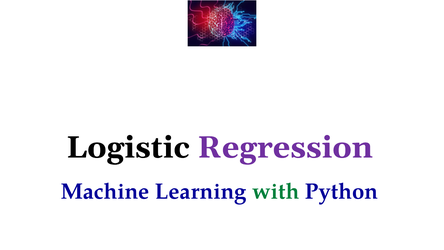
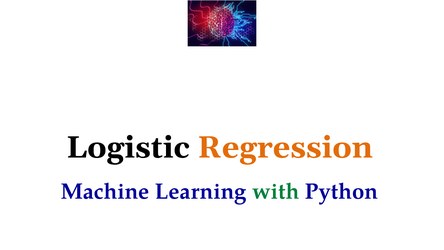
Regression colour: purple -> orange
